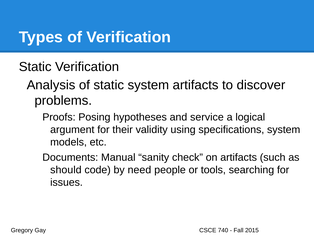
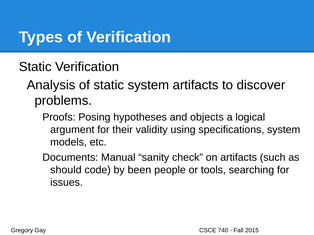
service: service -> objects
need: need -> been
